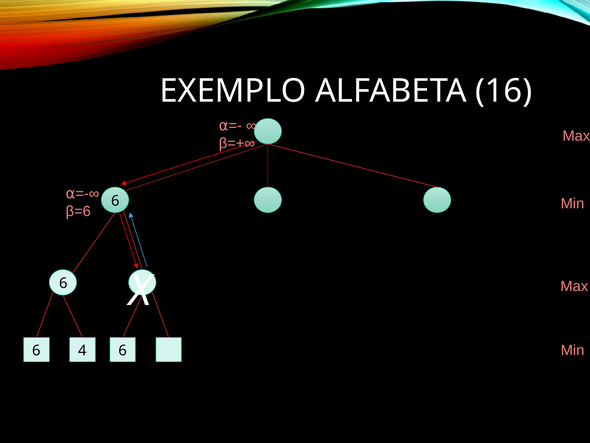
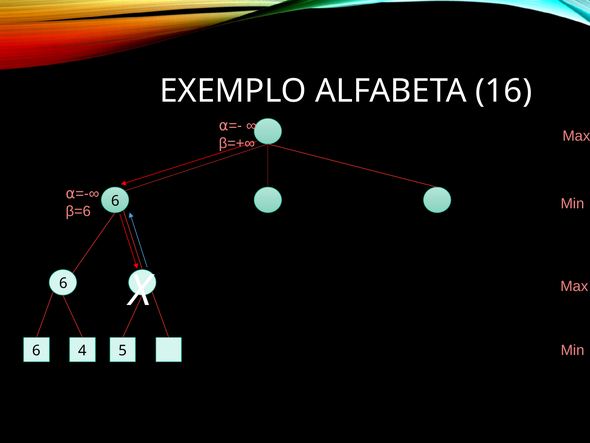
4 6: 6 -> 5
